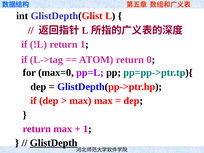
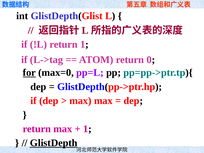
for underline: none -> present
